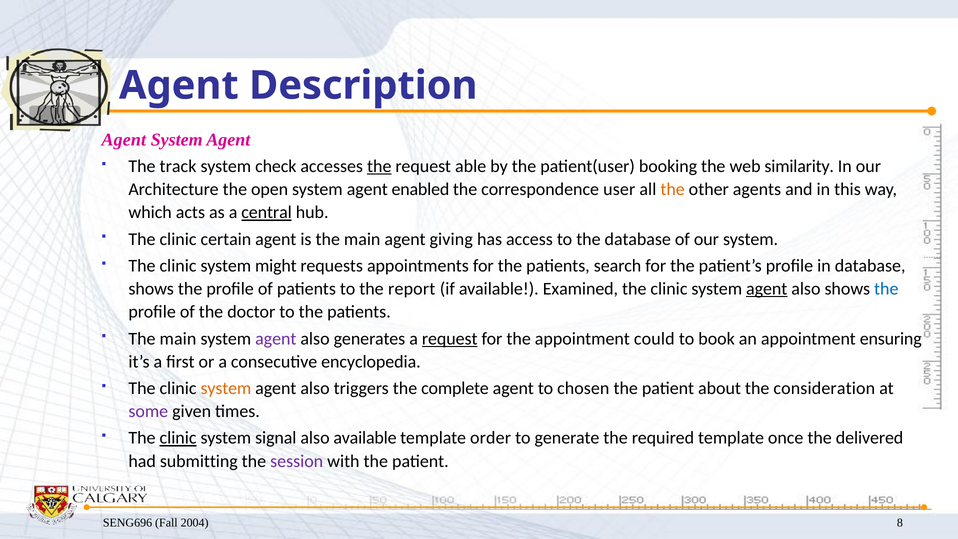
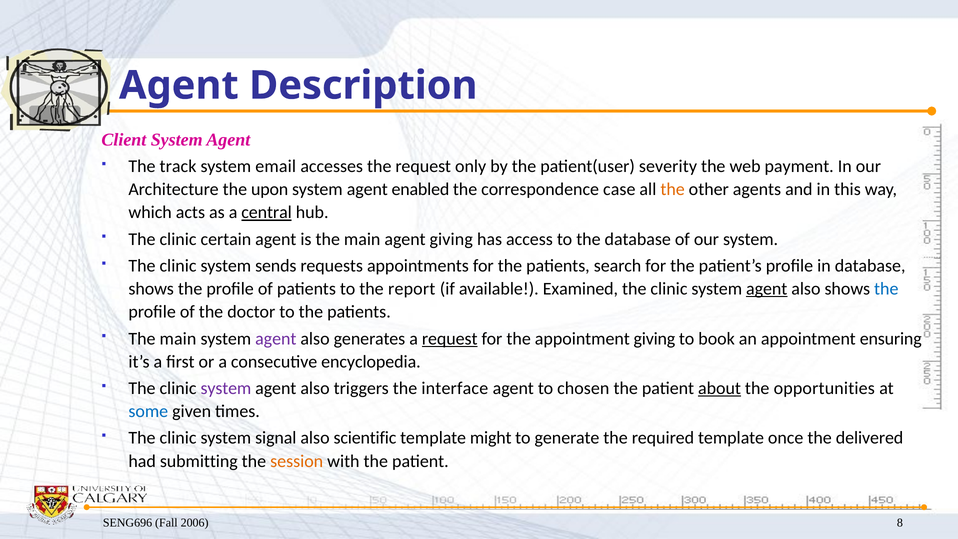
Agent at (124, 140): Agent -> Client
check: check -> email
the at (379, 166) underline: present -> none
able: able -> only
booking: booking -> severity
similarity: similarity -> payment
open: open -> upon
user: user -> case
might: might -> sends
appointment could: could -> giving
system at (226, 388) colour: orange -> purple
complete: complete -> interface
about underline: none -> present
consideration: consideration -> opportunities
some colour: purple -> blue
clinic at (178, 438) underline: present -> none
also available: available -> scientific
order: order -> might
session colour: purple -> orange
2004: 2004 -> 2006
